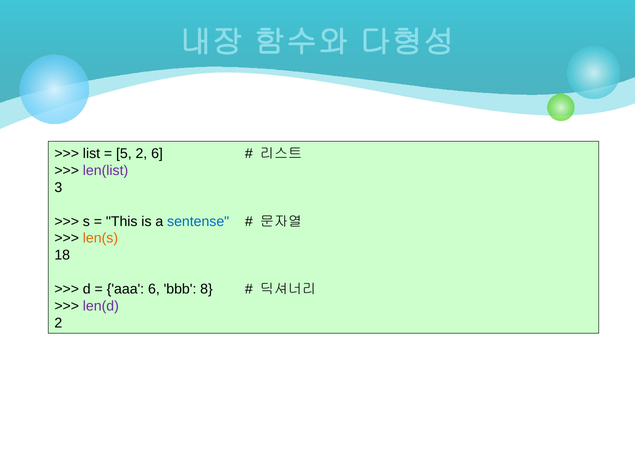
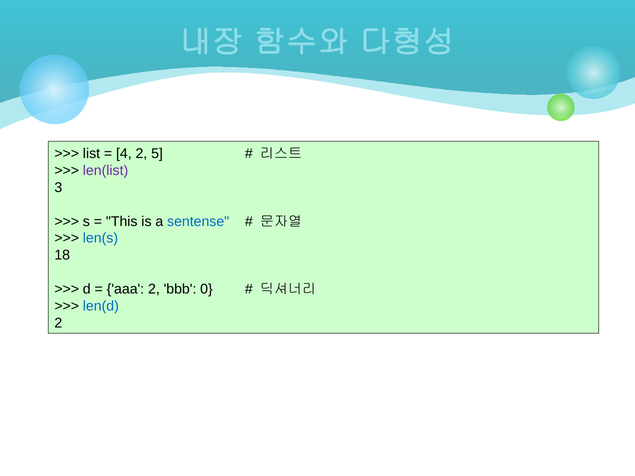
5: 5 -> 4
2 6: 6 -> 5
len(s colour: orange -> blue
aaa 6: 6 -> 2
8: 8 -> 0
len(d colour: purple -> blue
